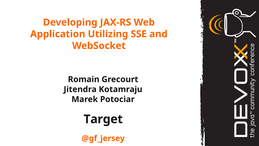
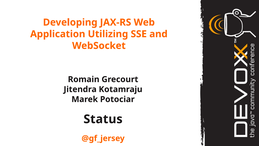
Target: Target -> Status
